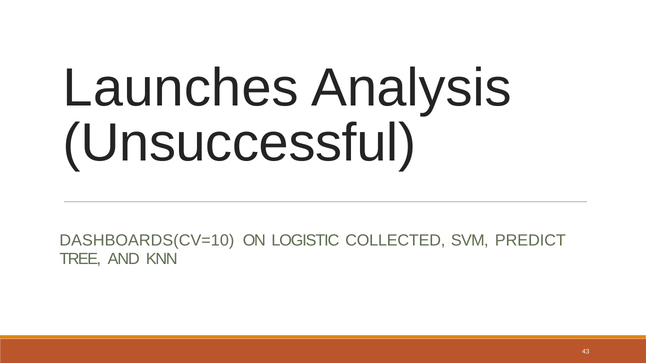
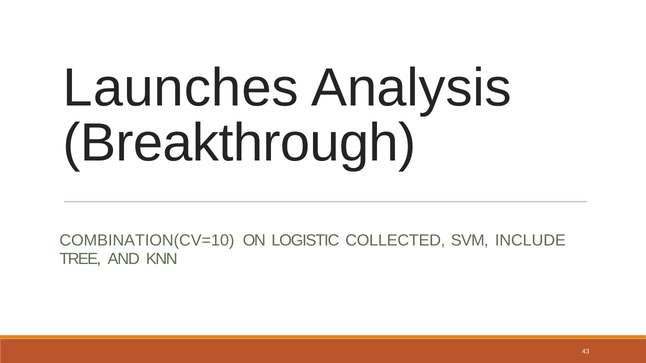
Unsuccessful: Unsuccessful -> Breakthrough
DASHBOARDS(CV=10: DASHBOARDS(CV=10 -> COMBINATION(CV=10
PREDICT: PREDICT -> INCLUDE
